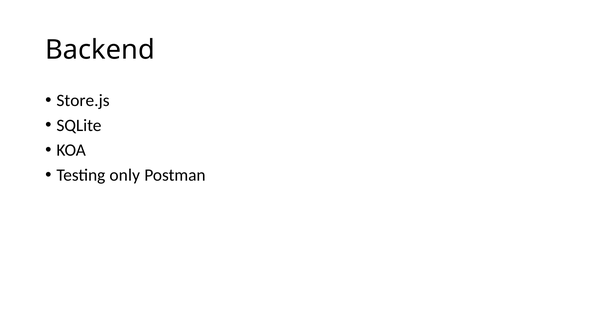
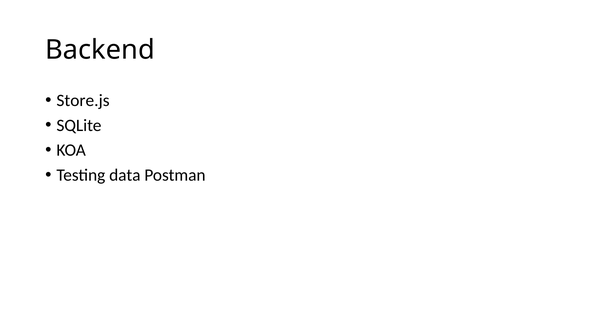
only: only -> data
